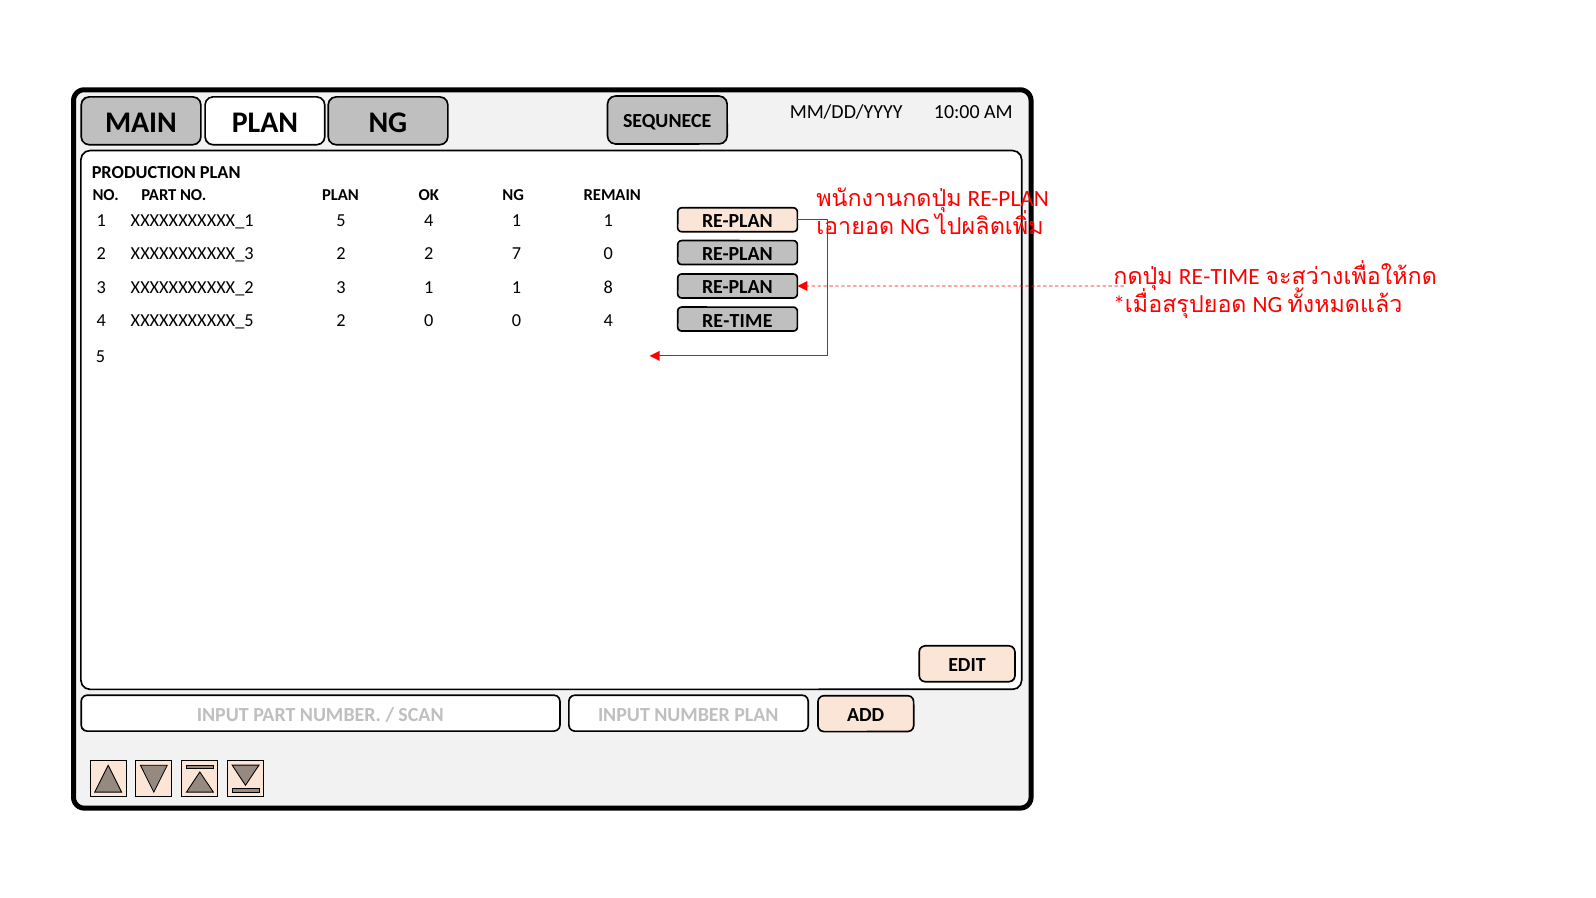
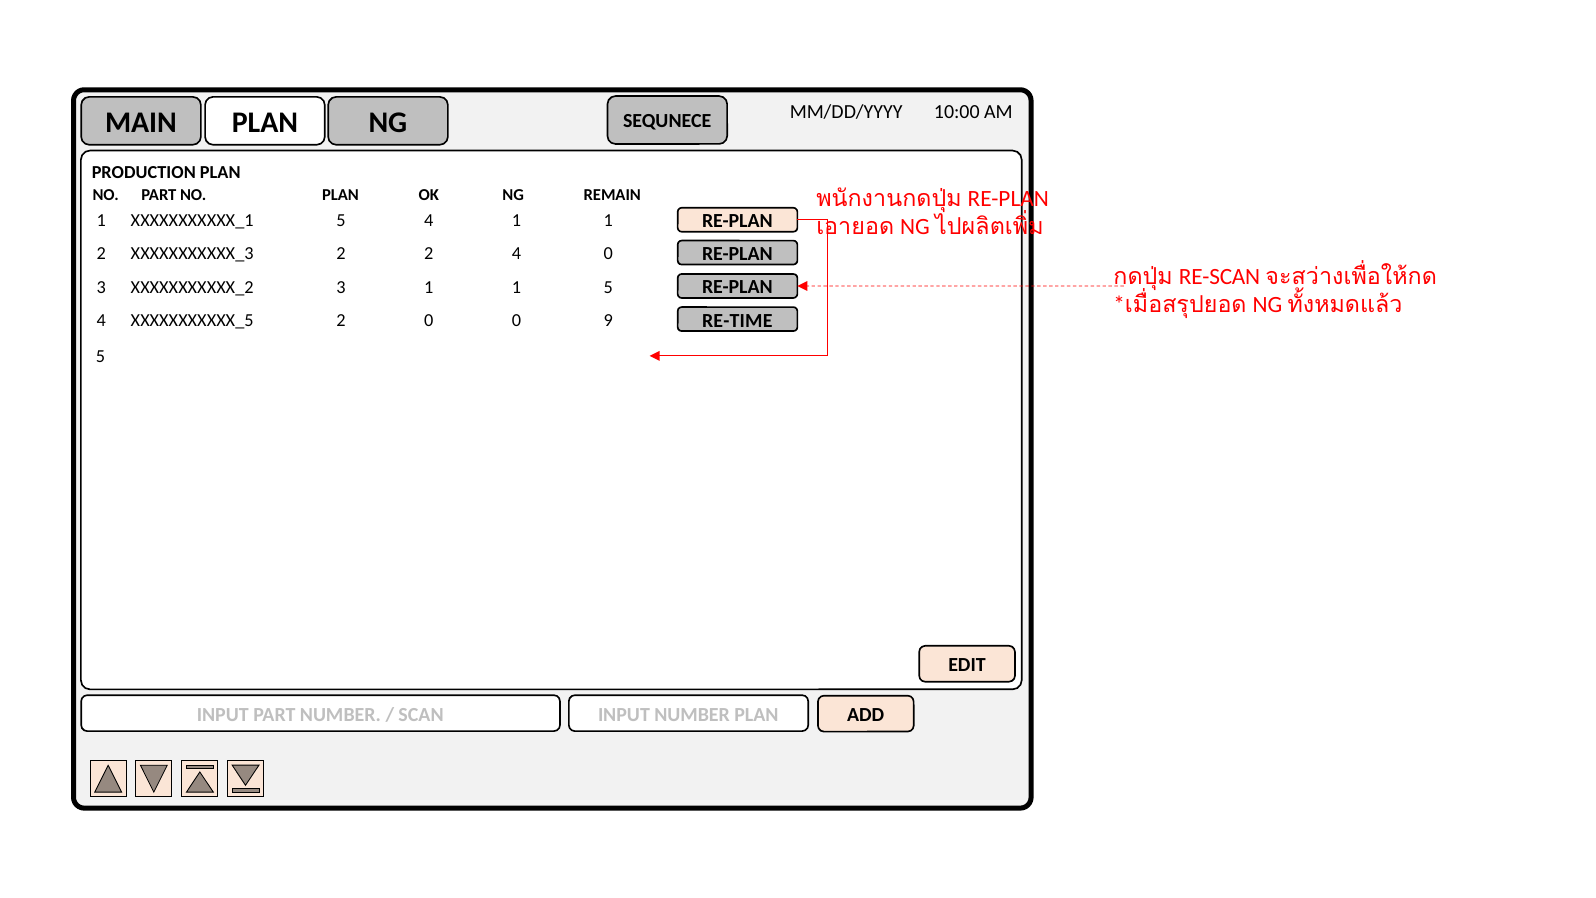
2 7: 7 -> 4
RE-TIME at (1219, 277): RE-TIME -> RE-SCAN
1 8: 8 -> 5
0 4: 4 -> 9
